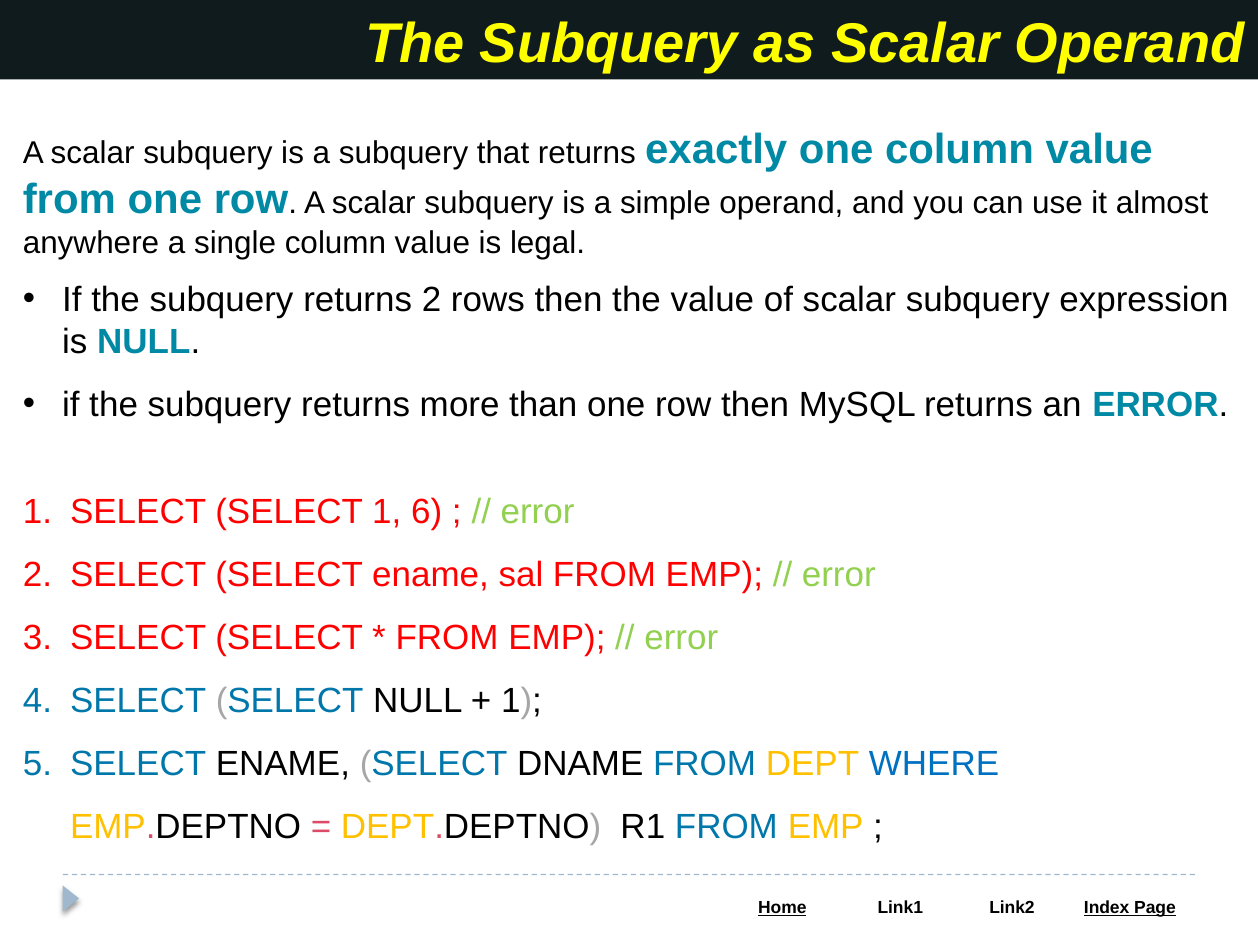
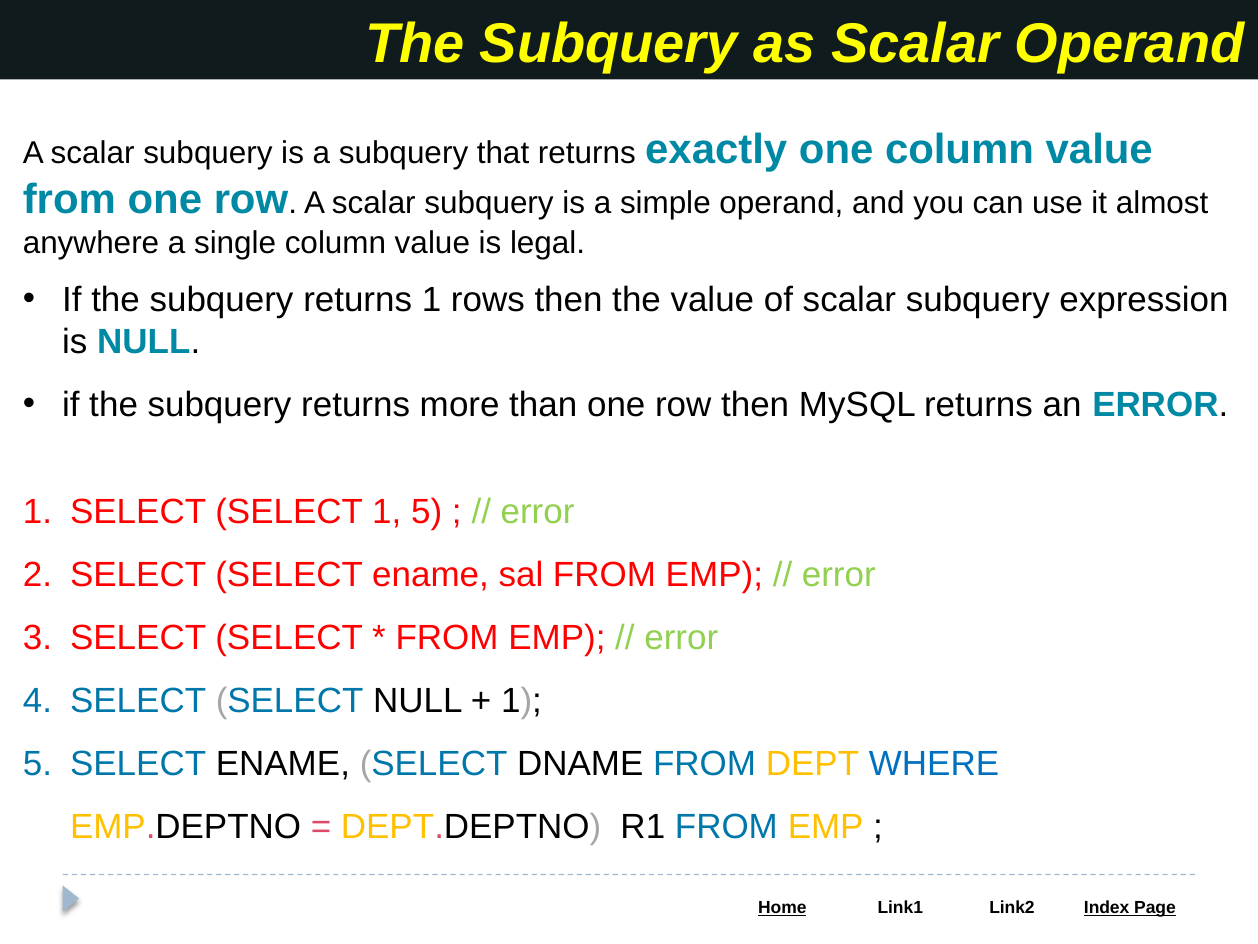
returns 2: 2 -> 1
SELECT 1 6: 6 -> 5
